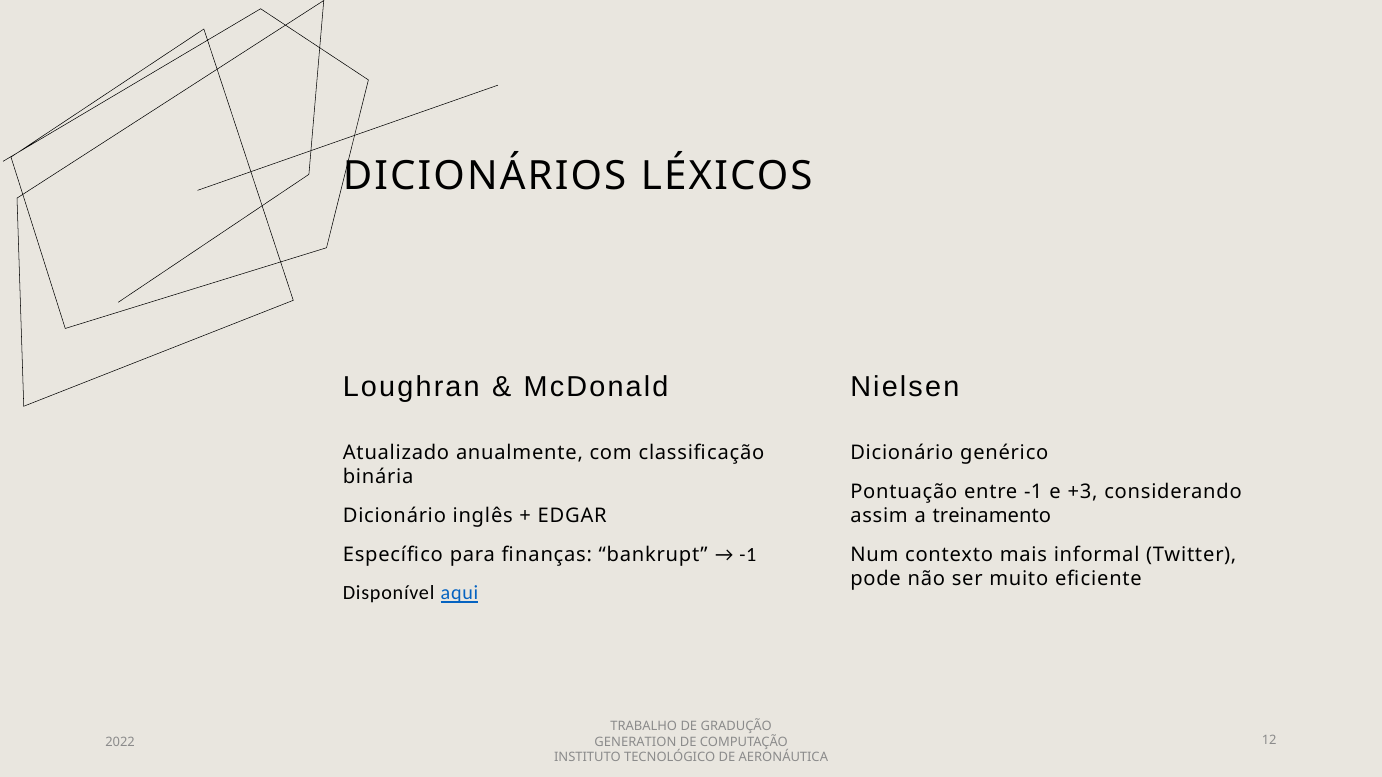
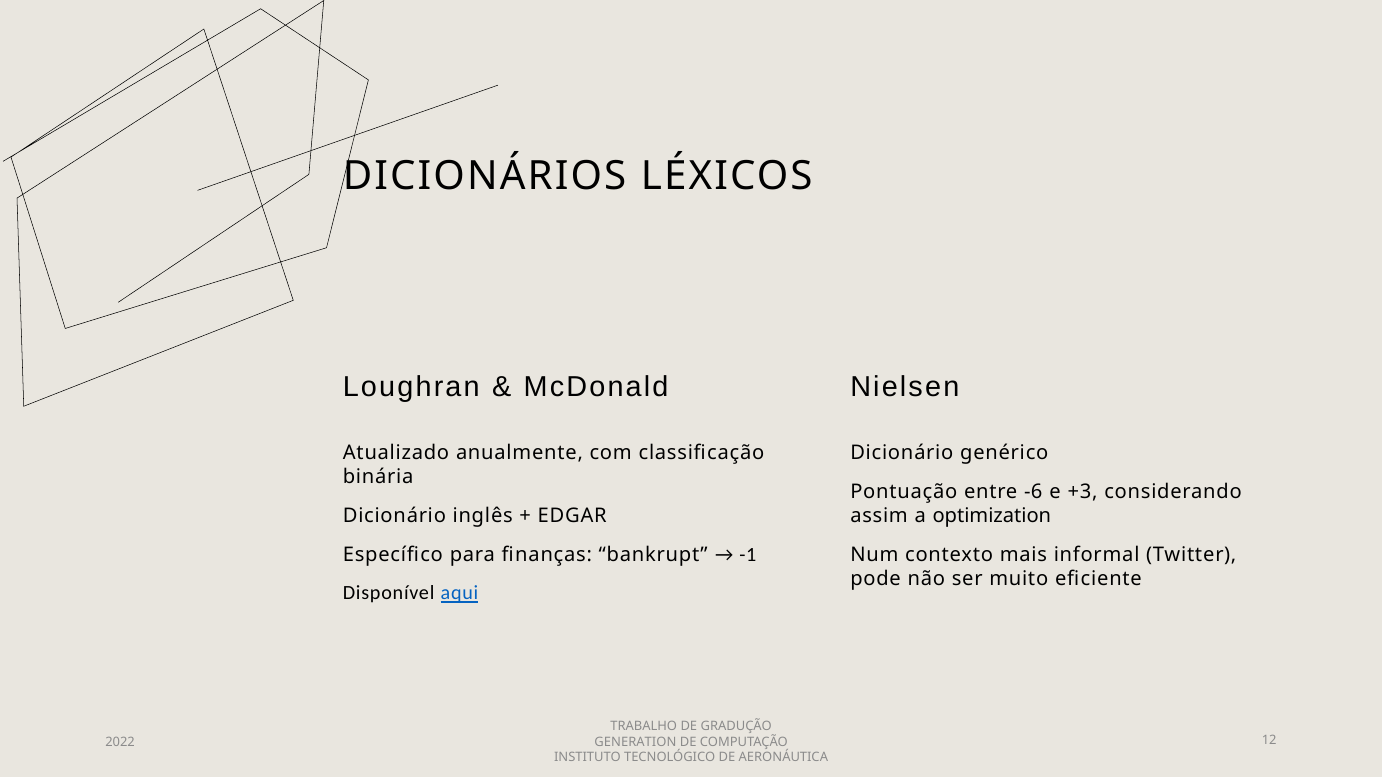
entre -1: -1 -> -6
treinamento: treinamento -> optimization
